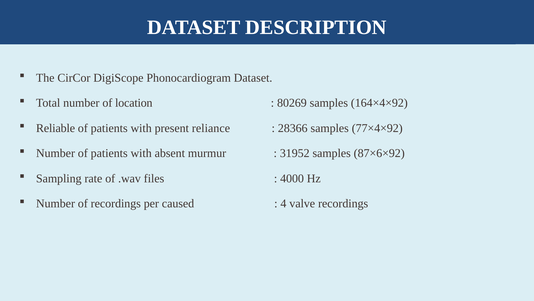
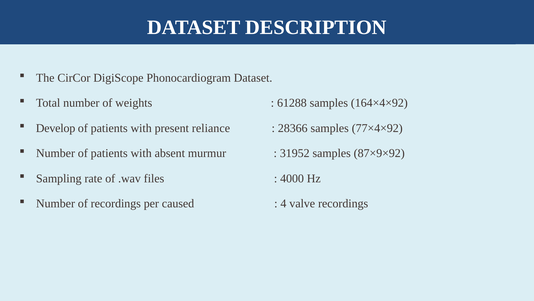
location: location -> weights
80269: 80269 -> 61288
Reliable: Reliable -> Develop
87×6×92: 87×6×92 -> 87×9×92
